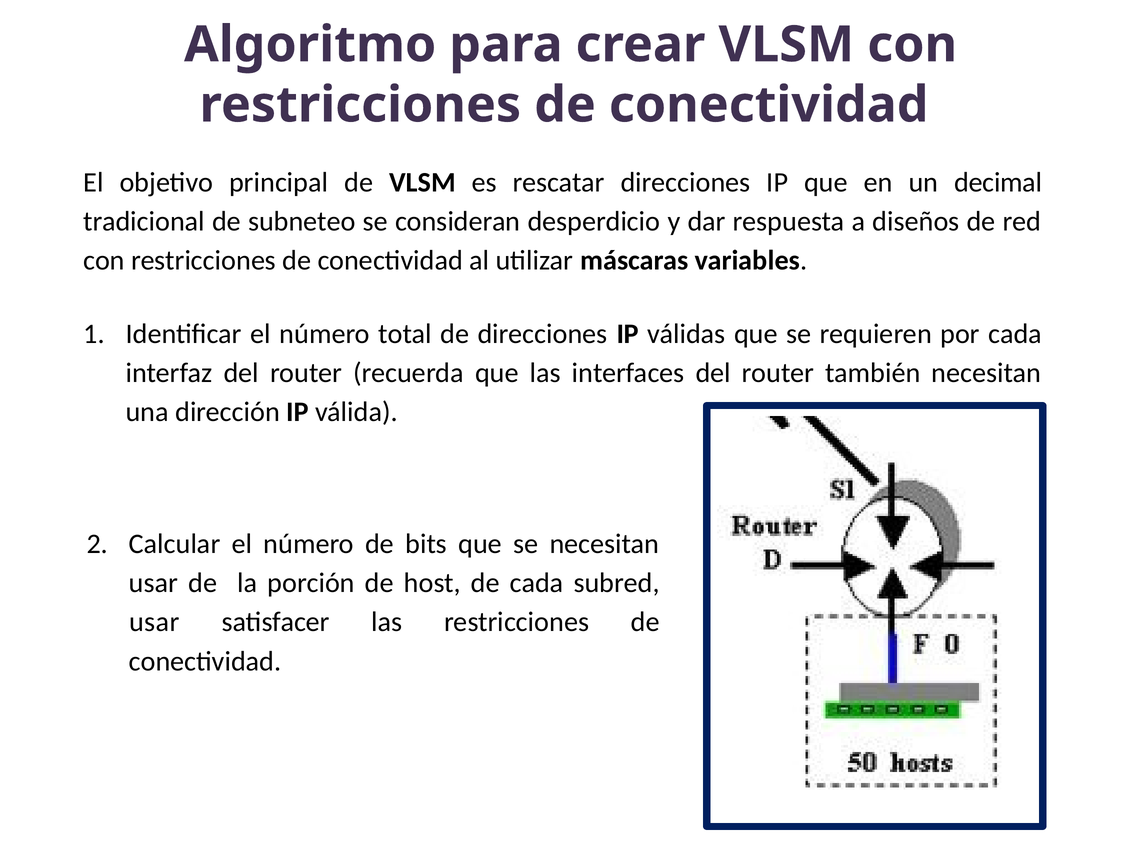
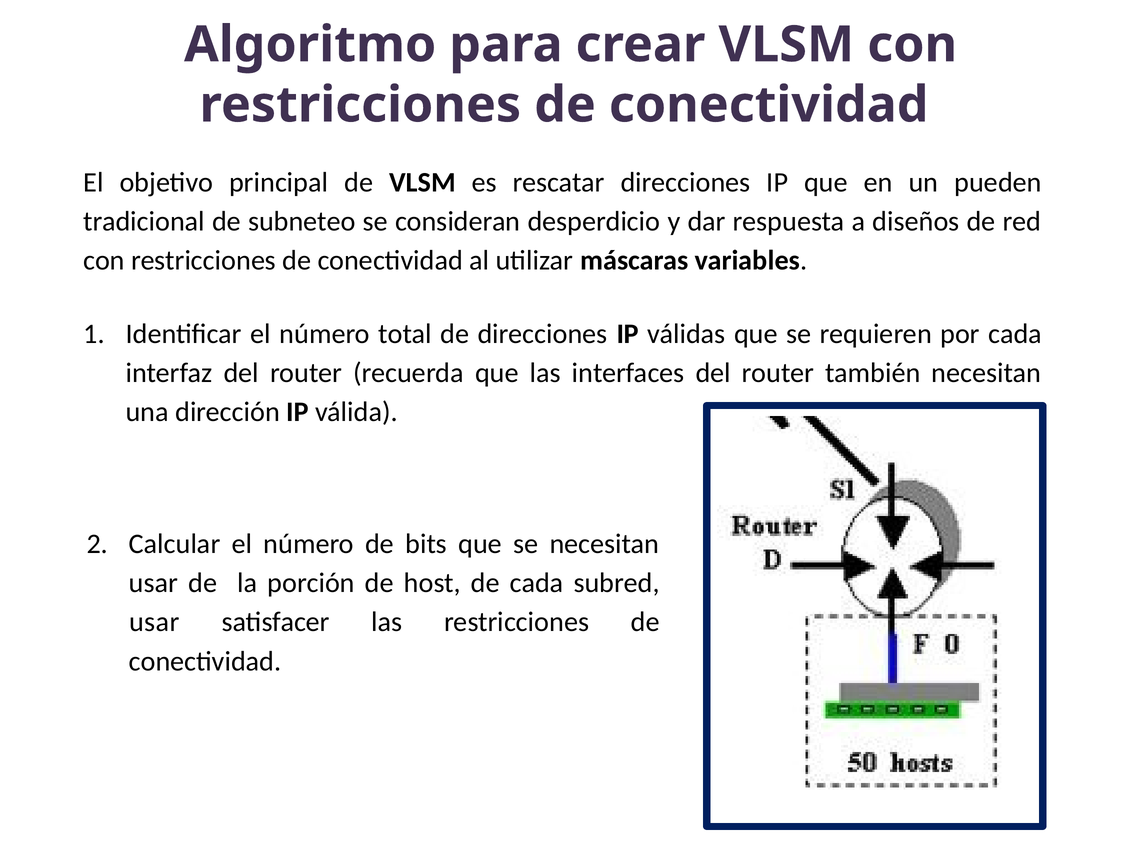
decimal: decimal -> pueden
